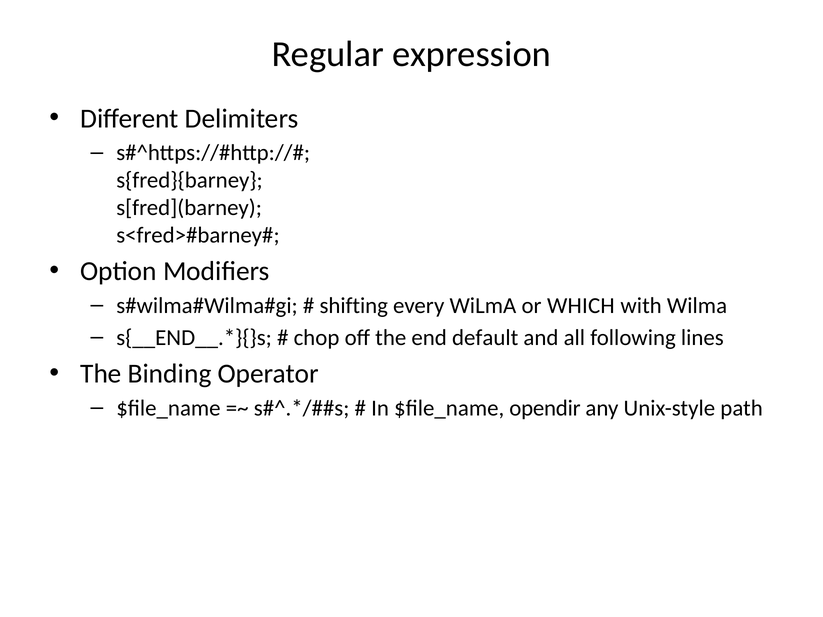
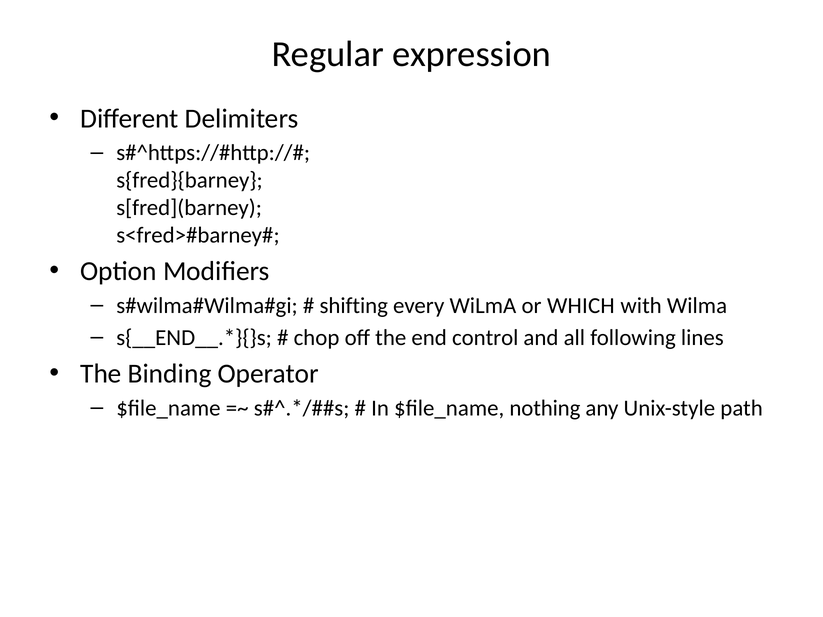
default: default -> control
opendir: opendir -> nothing
